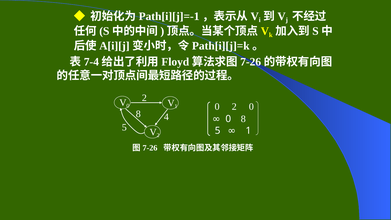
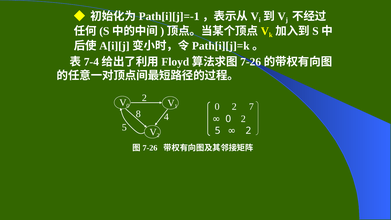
2 0: 0 -> 7
8 at (243, 119): 8 -> 2
1 at (248, 131): 1 -> 2
